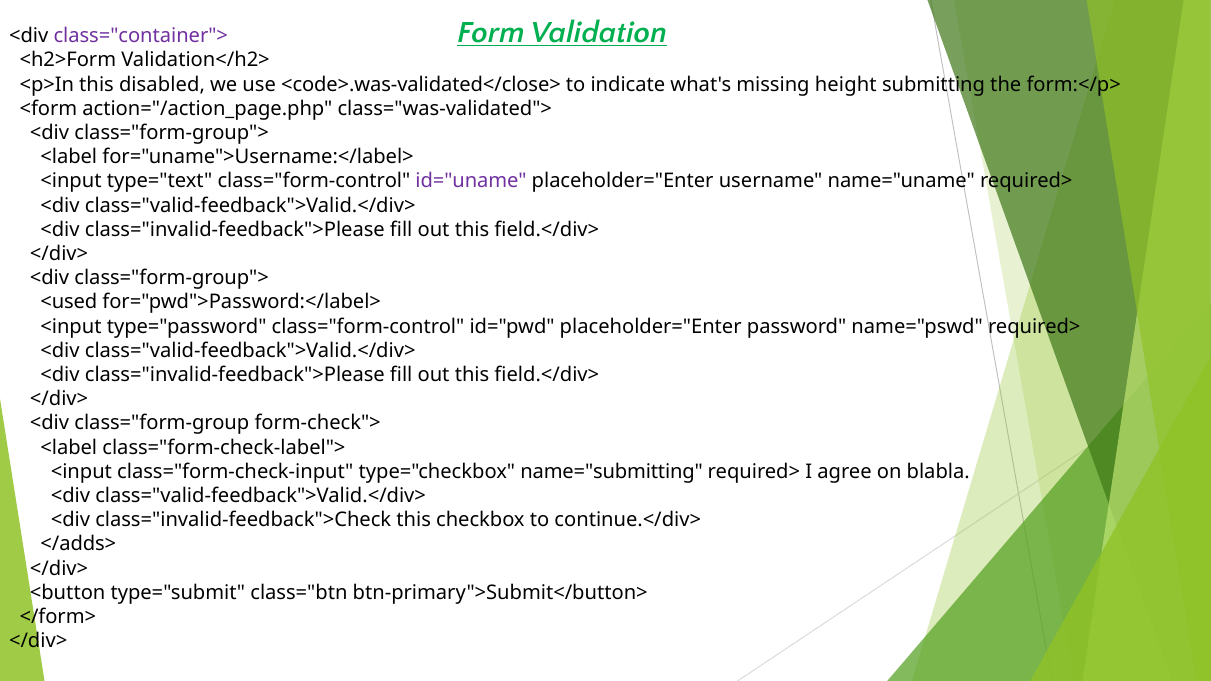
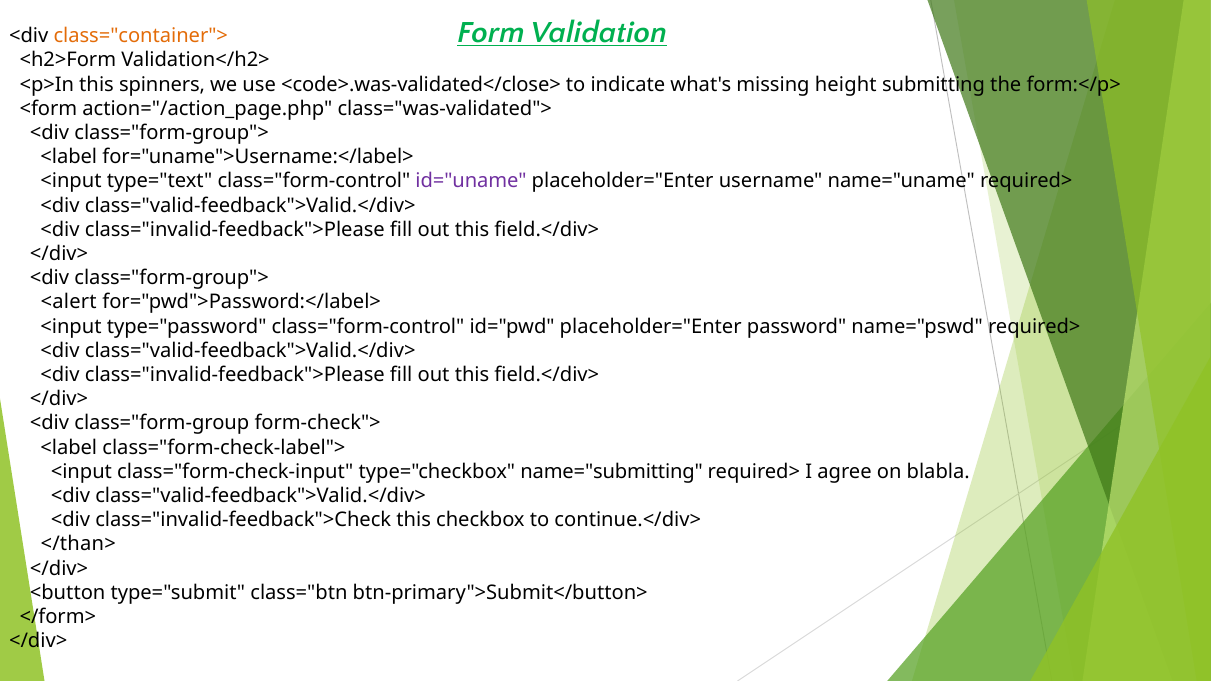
class="container"> colour: purple -> orange
disabled: disabled -> spinners
<used: <used -> <alert
</adds>: </adds> -> </than>
